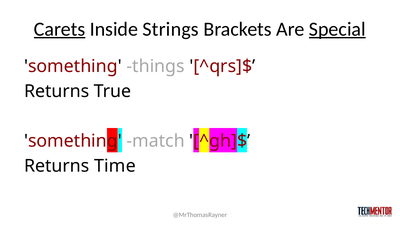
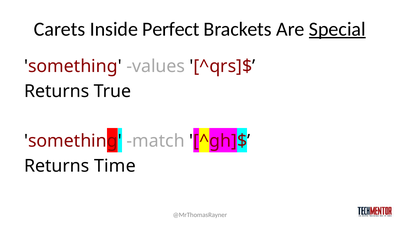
Carets underline: present -> none
Strings: Strings -> Perfect
things: things -> values
